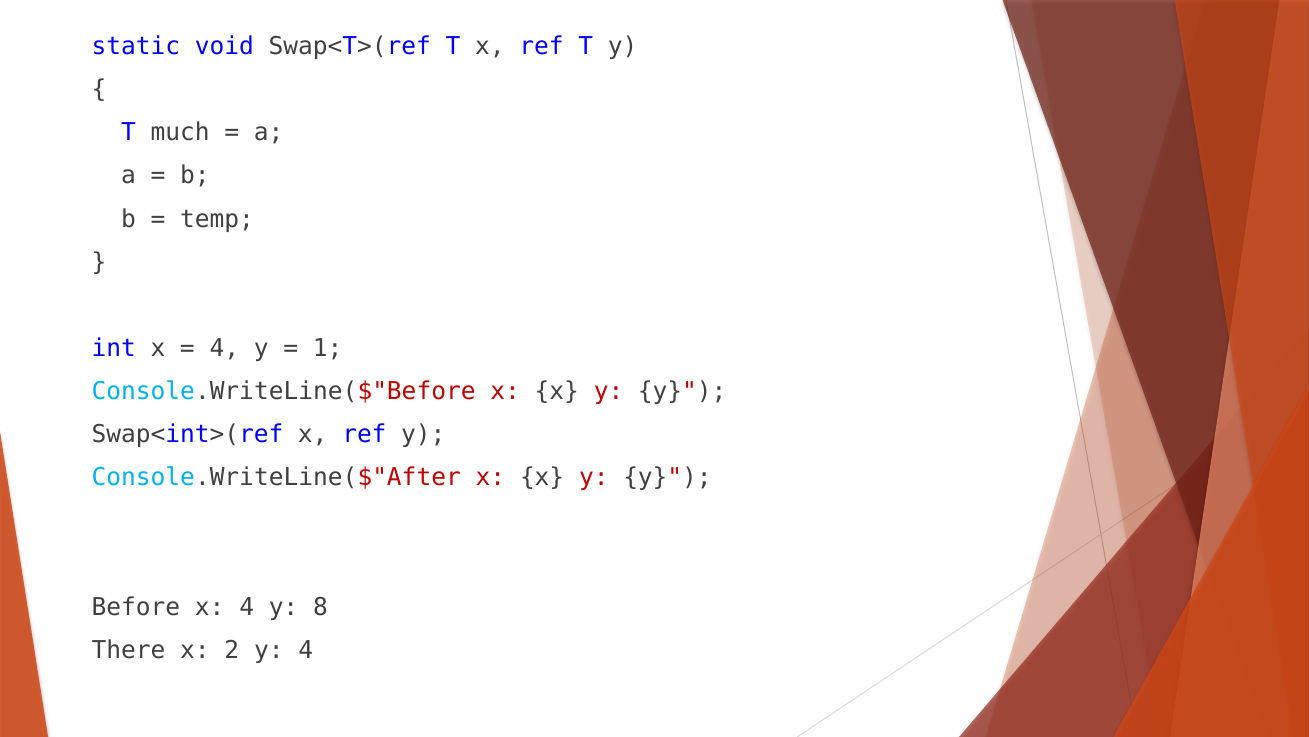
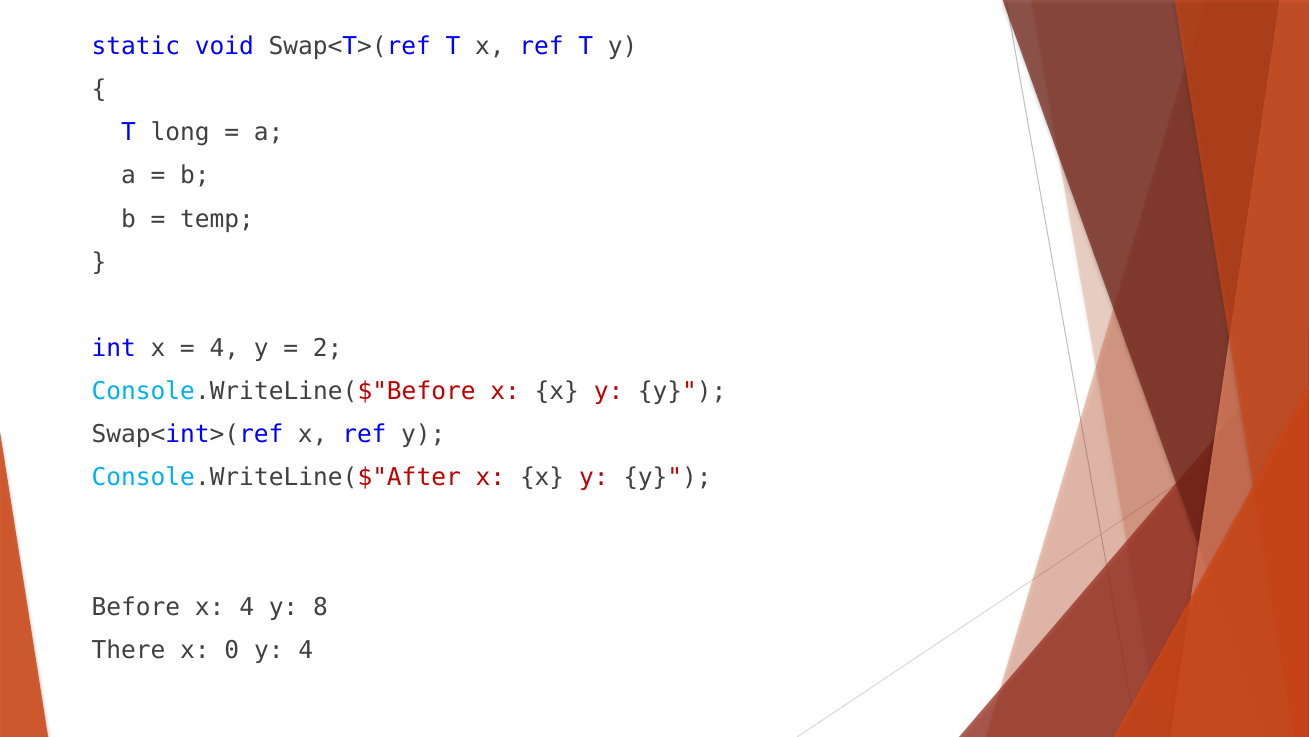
much: much -> long
1: 1 -> 2
2: 2 -> 0
